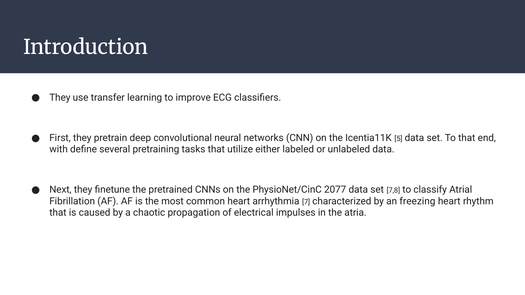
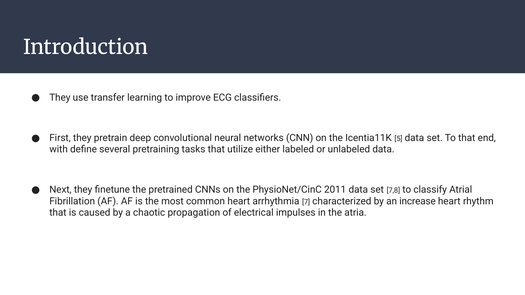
2077: 2077 -> 2011
freezing: freezing -> increase
